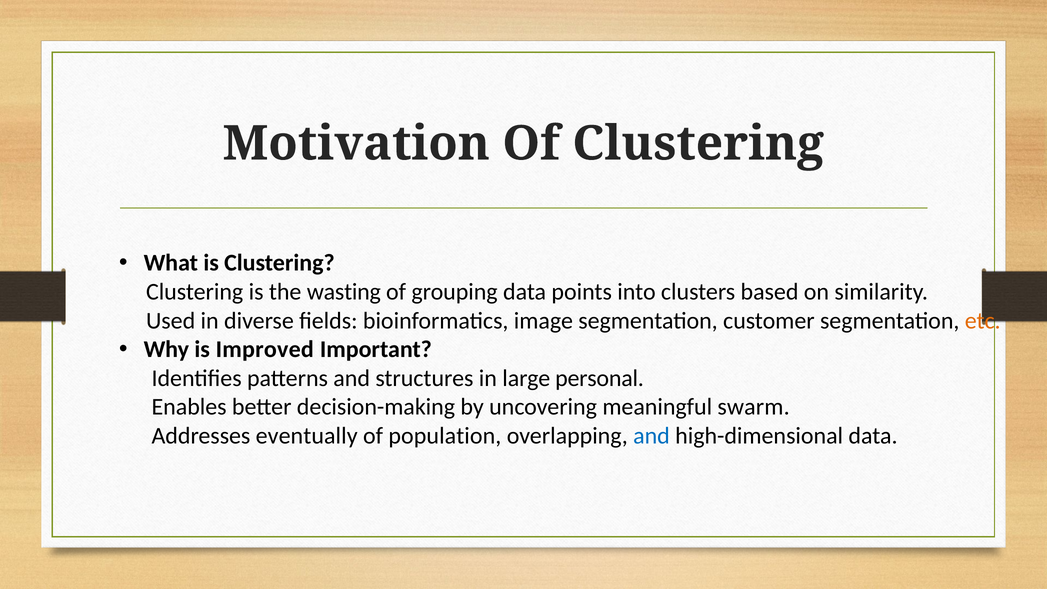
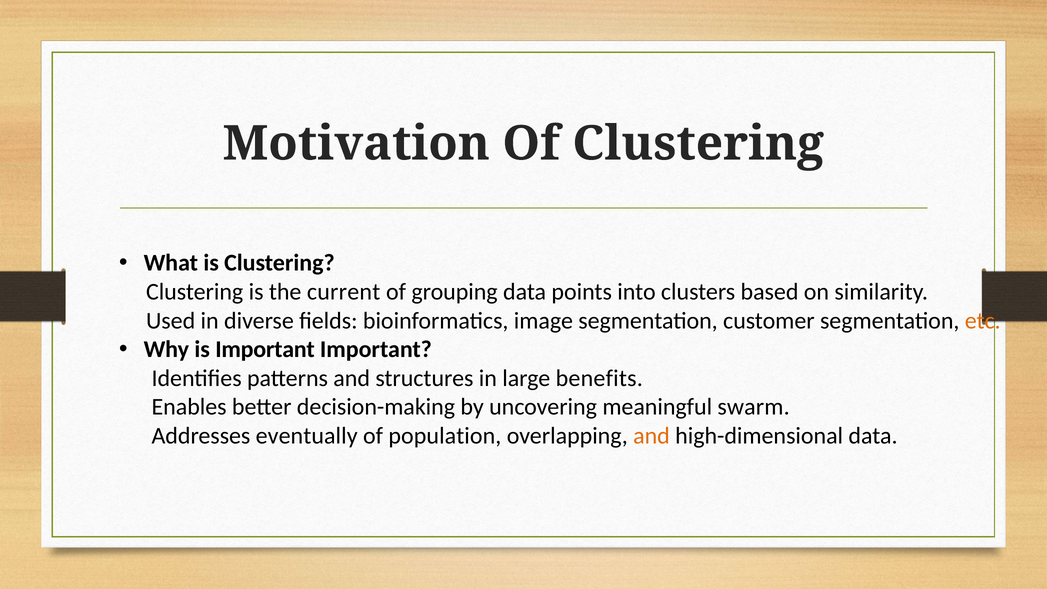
wasting: wasting -> current
is Improved: Improved -> Important
personal: personal -> benefits
and at (651, 436) colour: blue -> orange
